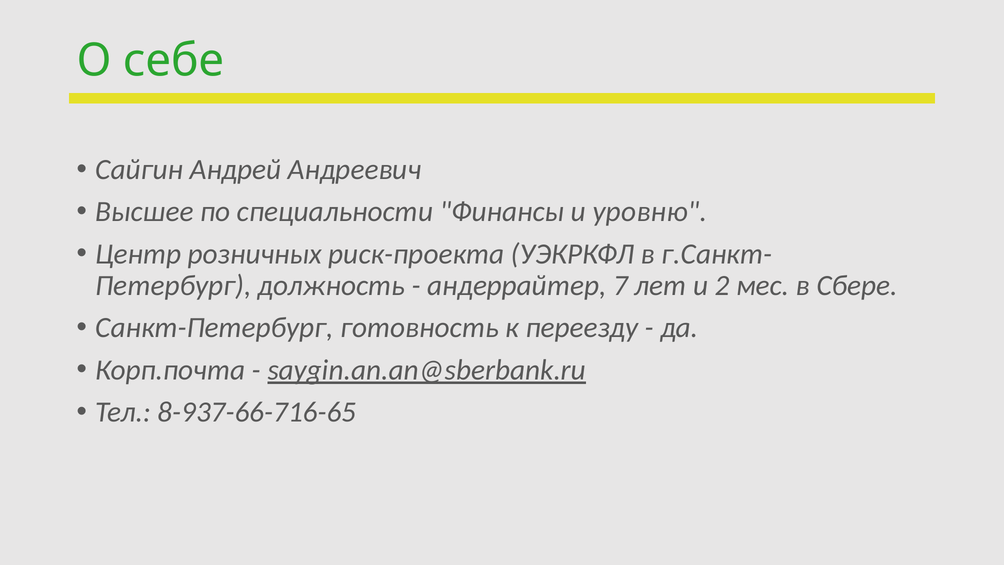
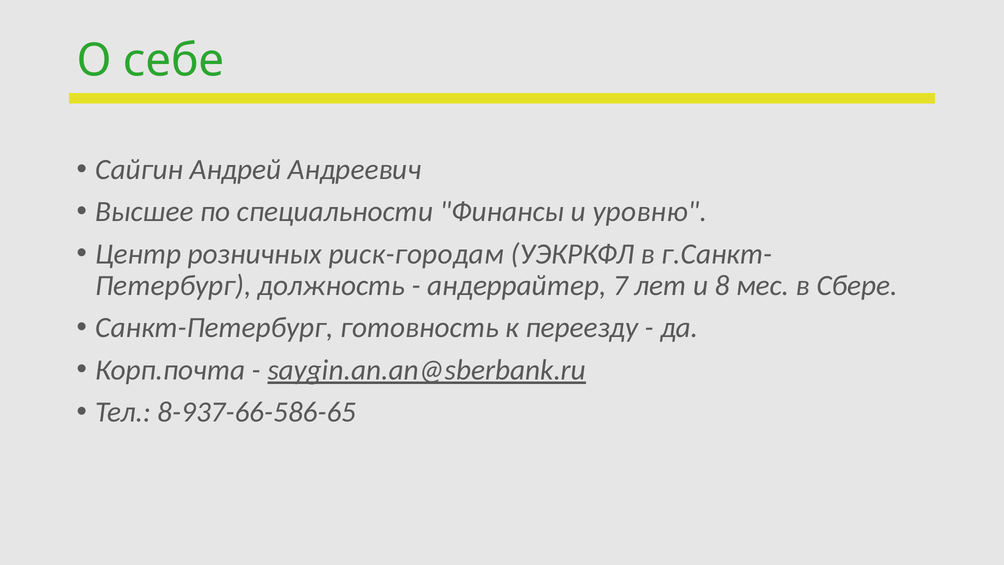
риск-проекта: риск-проекта -> риск-городам
2: 2 -> 8
8-937-66-716-65: 8-937-66-716-65 -> 8-937-66-586-65
